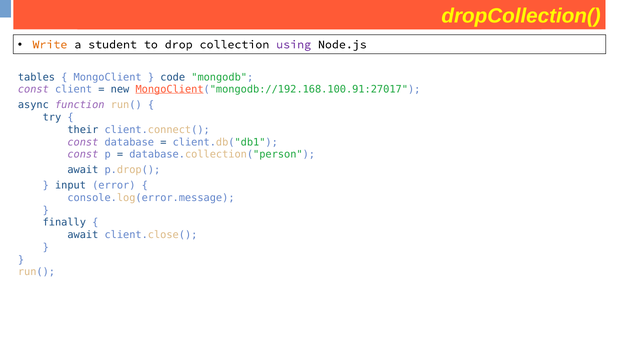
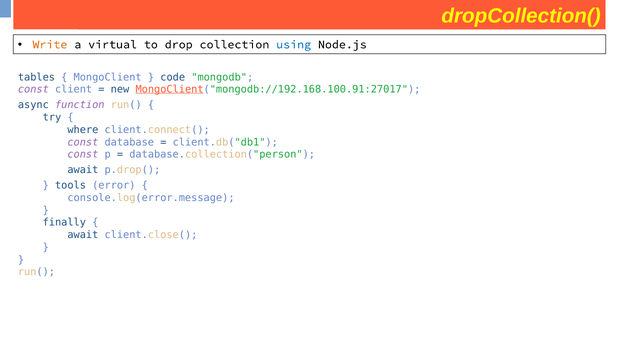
student: student -> virtual
using colour: purple -> blue
their: their -> where
input: input -> tools
